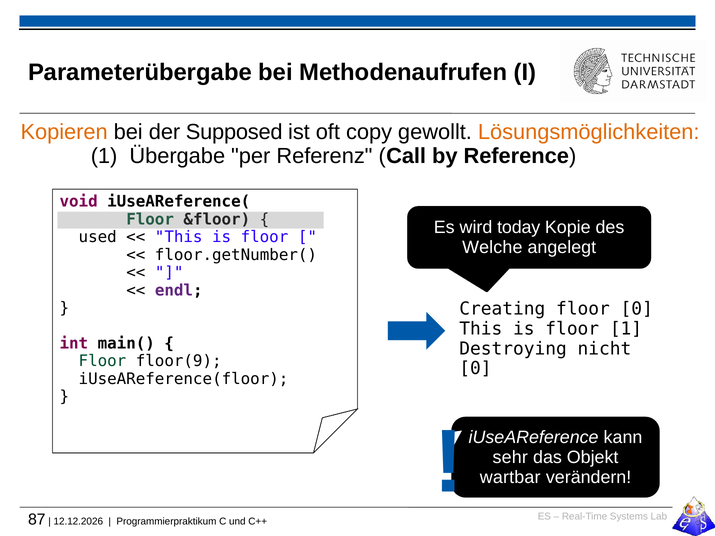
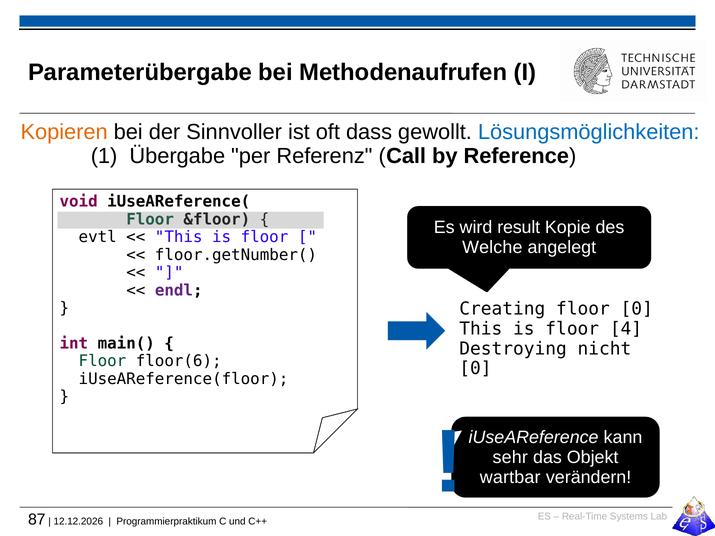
Supposed: Supposed -> Sinnvoller
copy: copy -> dass
Lösungsmöglichkeiten colour: orange -> blue
today: today -> result
used: used -> evtl
floor 1: 1 -> 4
floor(9: floor(9 -> floor(6
